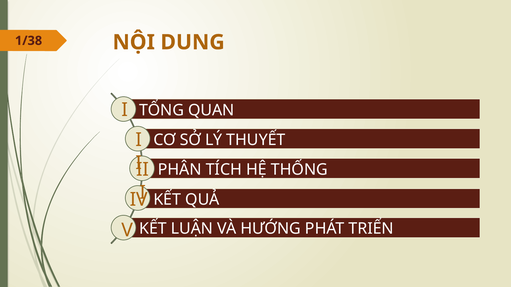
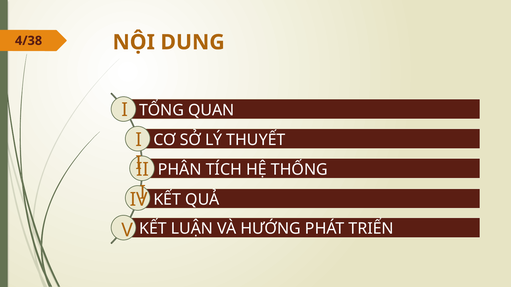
1/38: 1/38 -> 4/38
